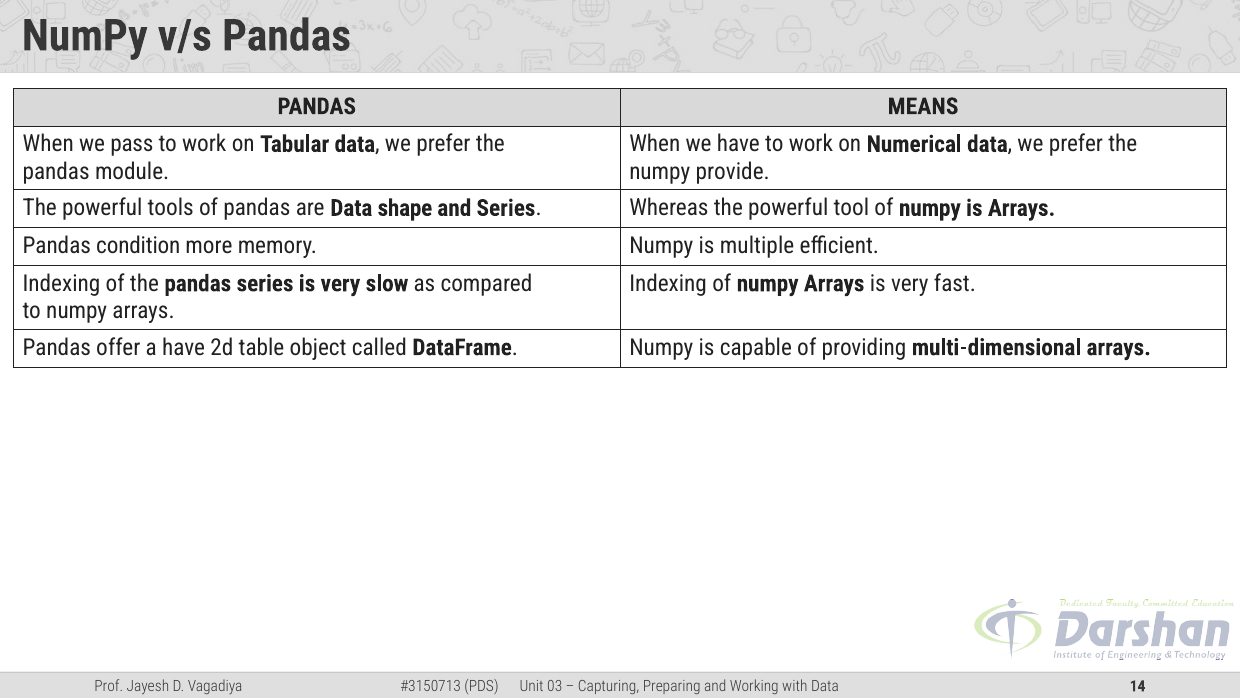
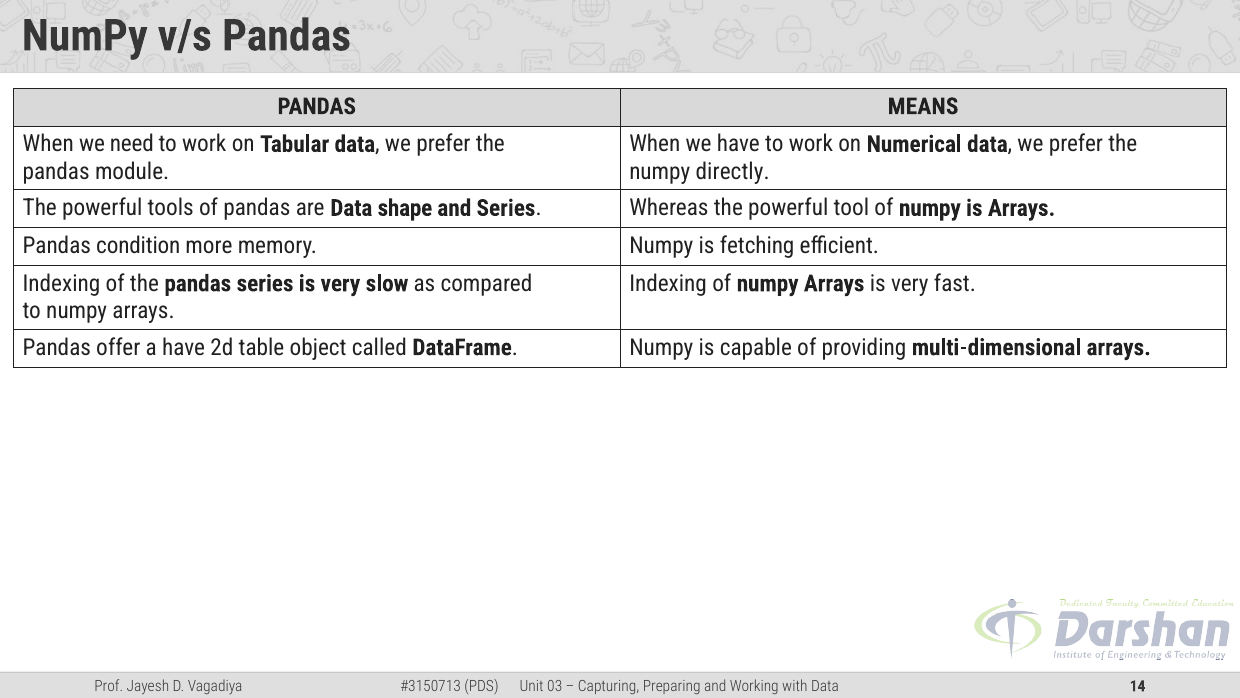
pass: pass -> need
provide: provide -> directly
multiple: multiple -> fetching
